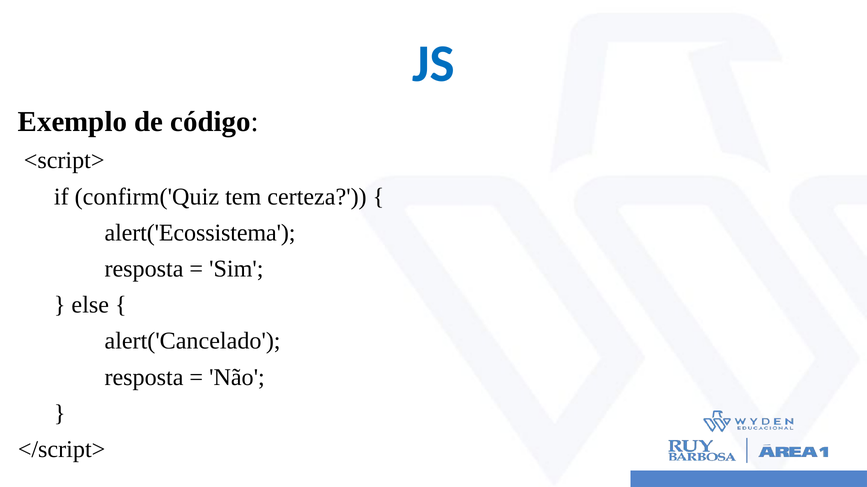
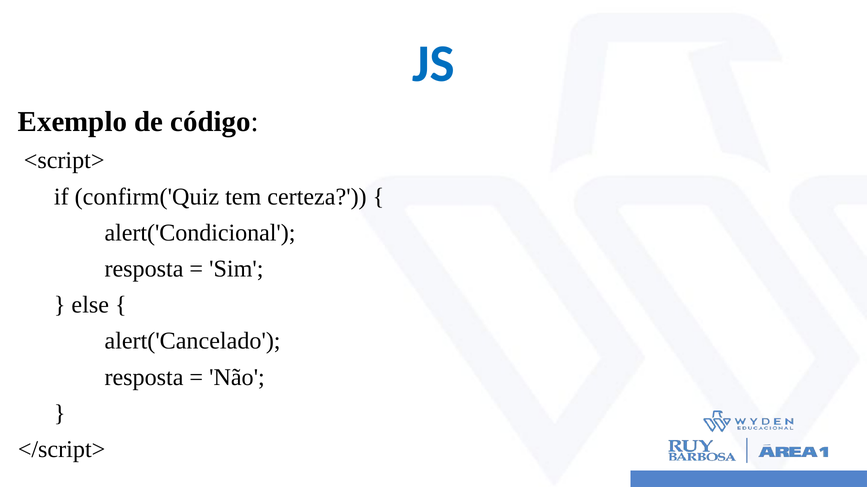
alert('Ecossistema: alert('Ecossistema -> alert('Condicional
